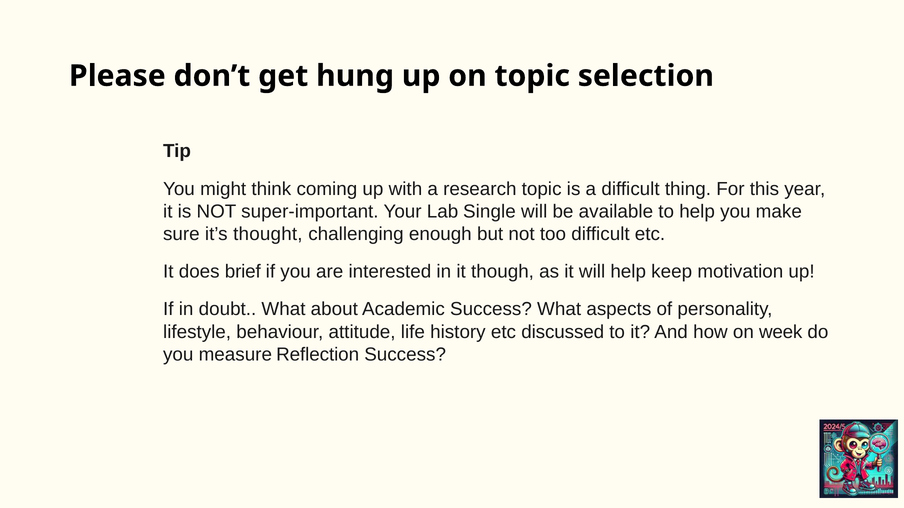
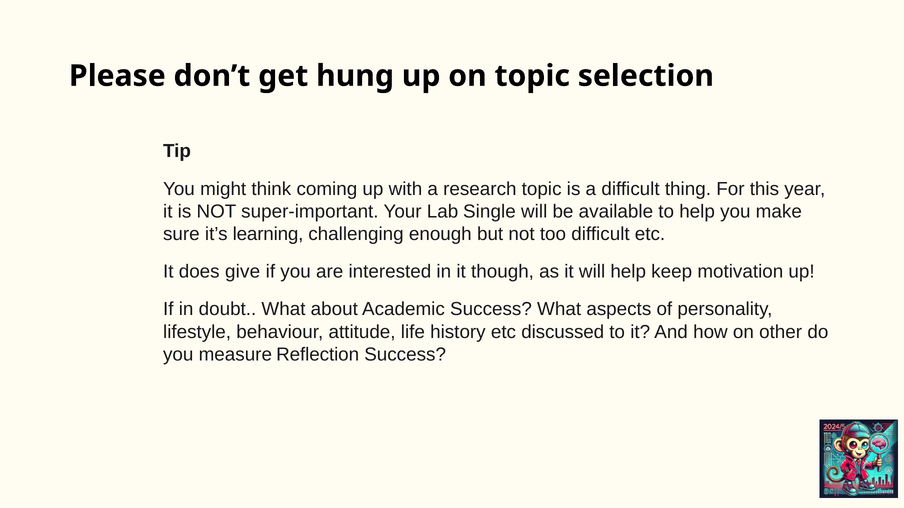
thought: thought -> learning
brief: brief -> give
week: week -> other
